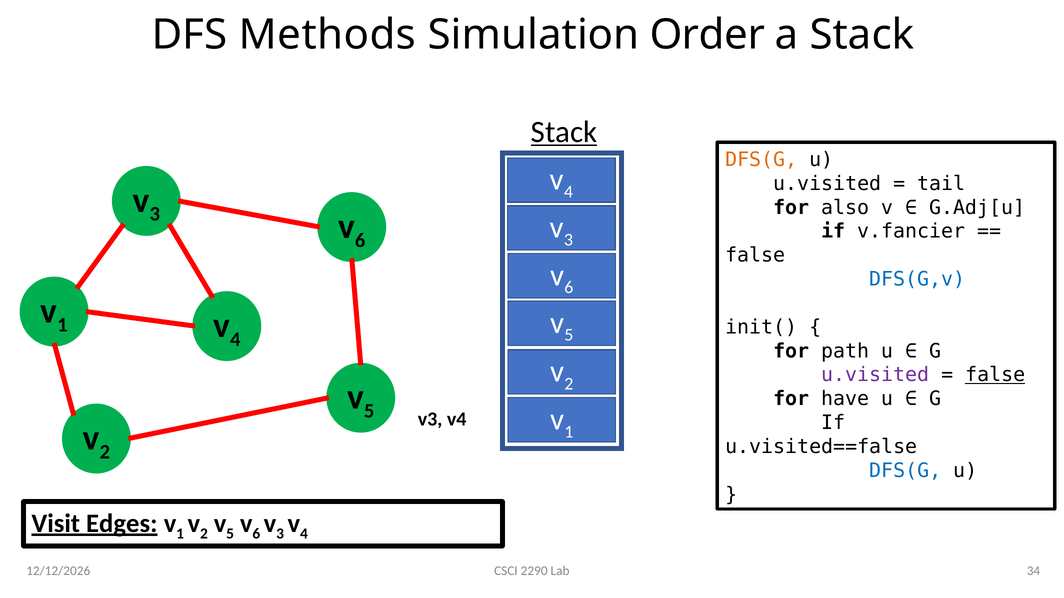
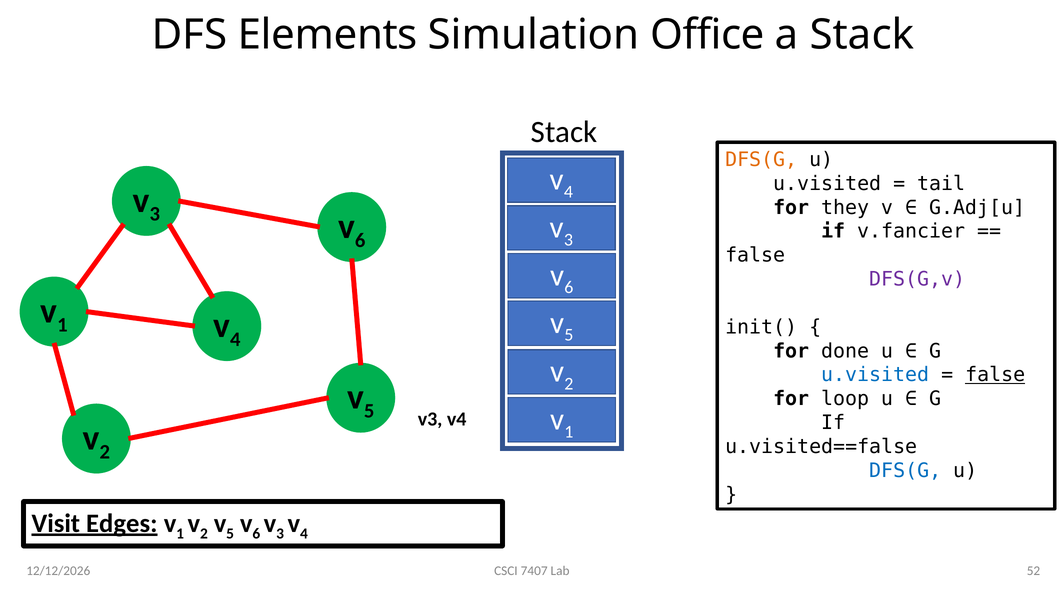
Methods: Methods -> Elements
Order: Order -> Office
Stack at (564, 132) underline: present -> none
also: also -> they
DFS(G,v colour: blue -> purple
path: path -> done
u.visited at (875, 375) colour: purple -> blue
have: have -> loop
2290: 2290 -> 7407
34: 34 -> 52
